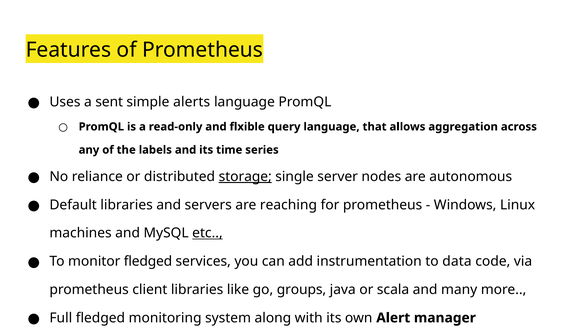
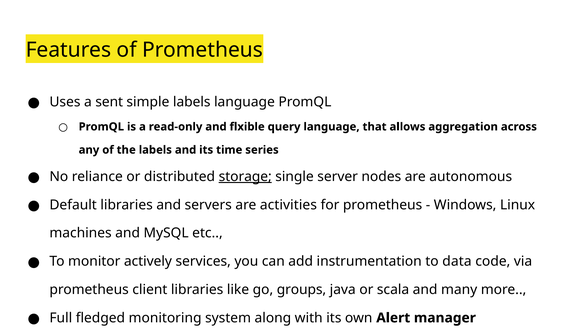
simple alerts: alerts -> labels
reaching: reaching -> activities
etc underline: present -> none
monitor fledged: fledged -> actively
